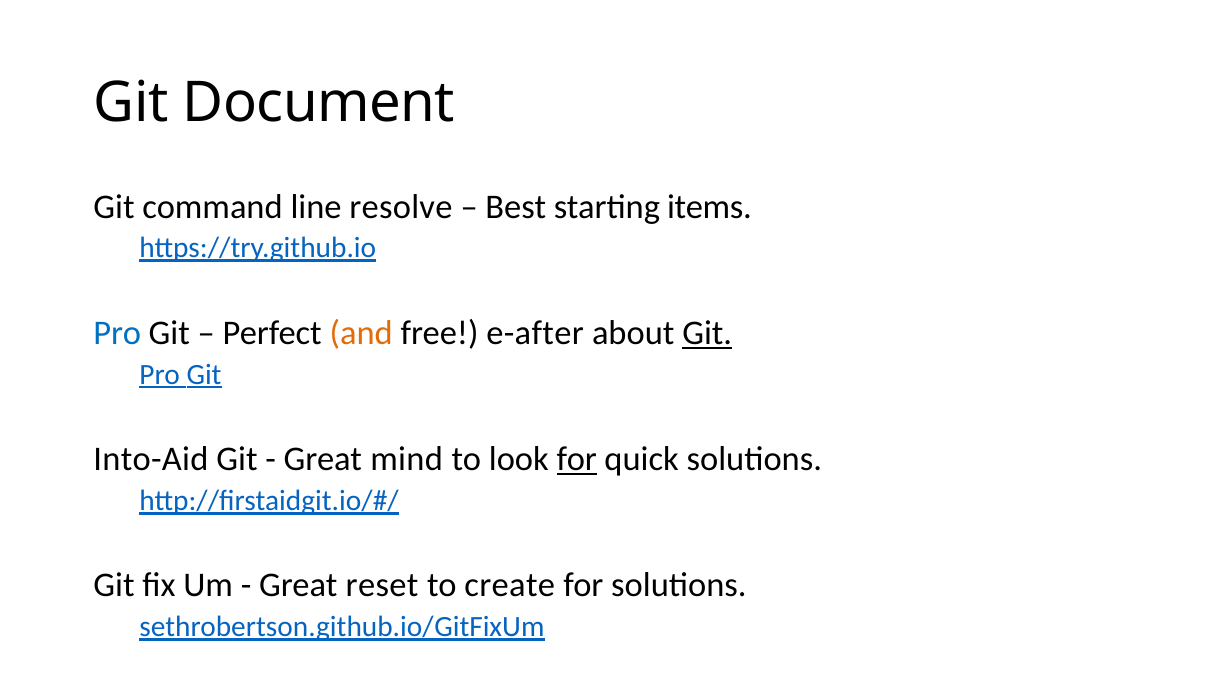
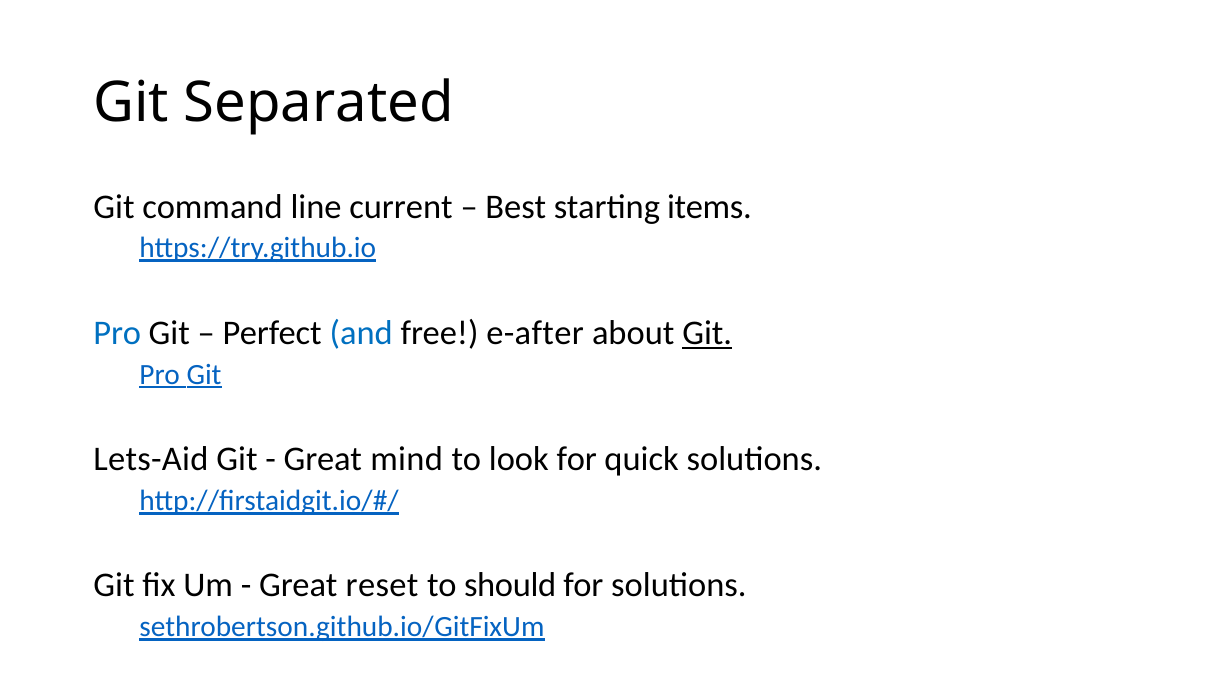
Document: Document -> Separated
resolve: resolve -> current
and colour: orange -> blue
Into-Aid: Into-Aid -> Lets-Aid
for at (577, 459) underline: present -> none
create: create -> should
